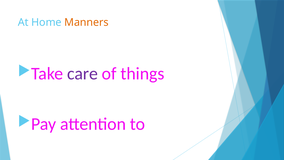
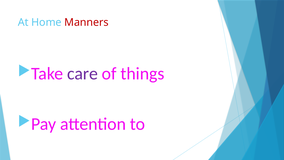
Manners colour: orange -> red
